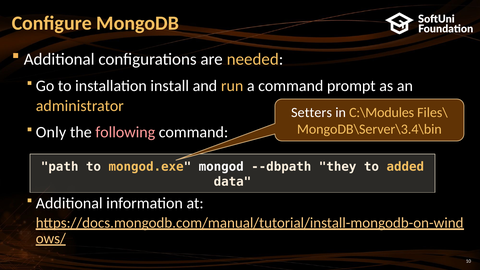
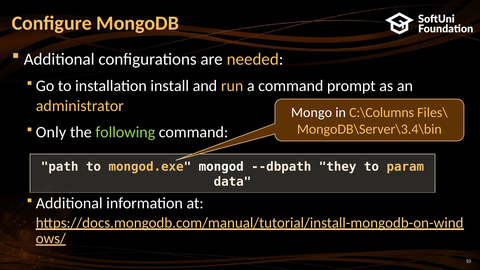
Setters: Setters -> Mongo
C:\Modules: C:\Modules -> C:\Columns
following colour: pink -> light green
added: added -> param
